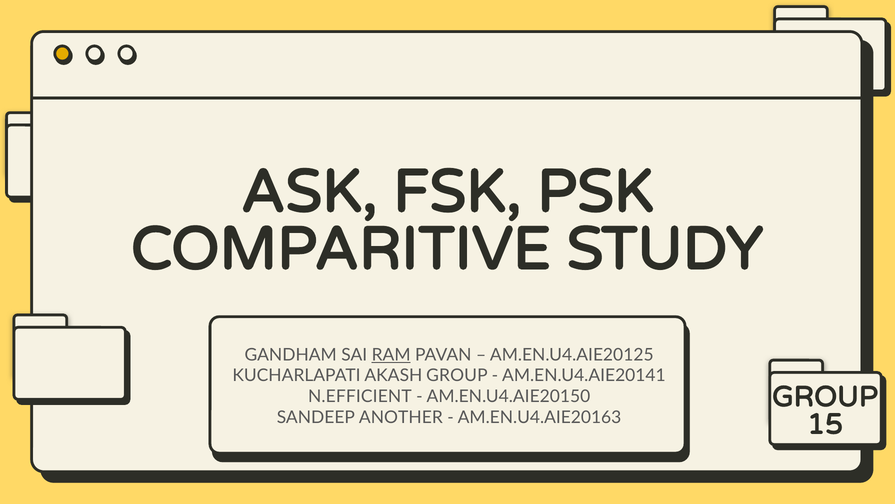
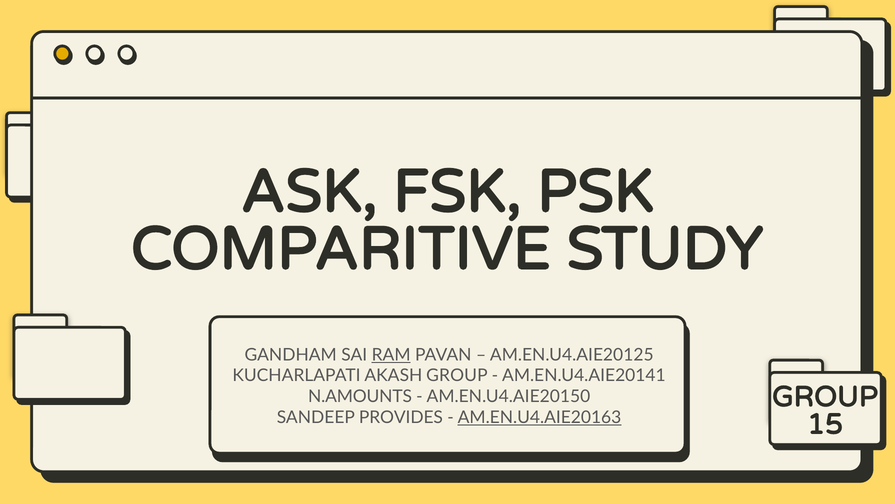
N.EFFICIENT: N.EFFICIENT -> N.AMOUNTS
ANOTHER: ANOTHER -> PROVIDES
AM.EN.U4.AIE20163 underline: none -> present
